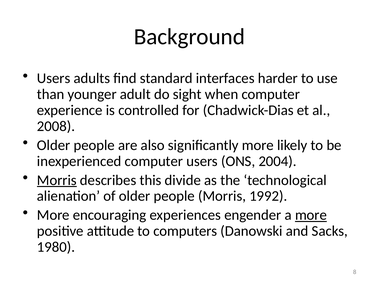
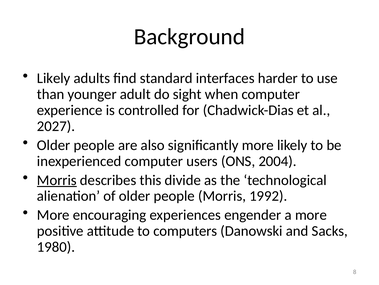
Users at (54, 78): Users -> Likely
2008: 2008 -> 2027
more at (311, 215) underline: present -> none
